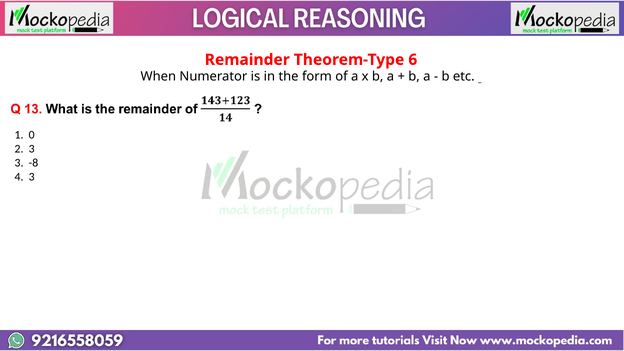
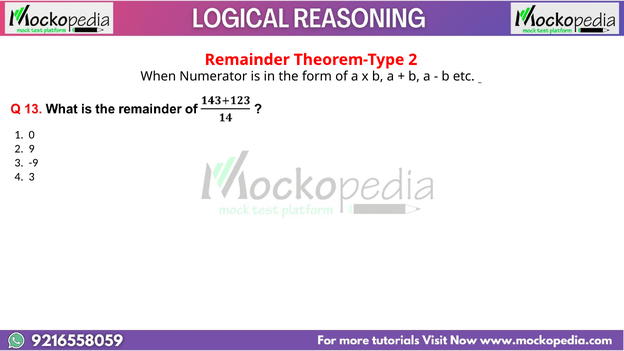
Theorem-Type 6: 6 -> 2
2 3: 3 -> 9
-8: -8 -> -9
